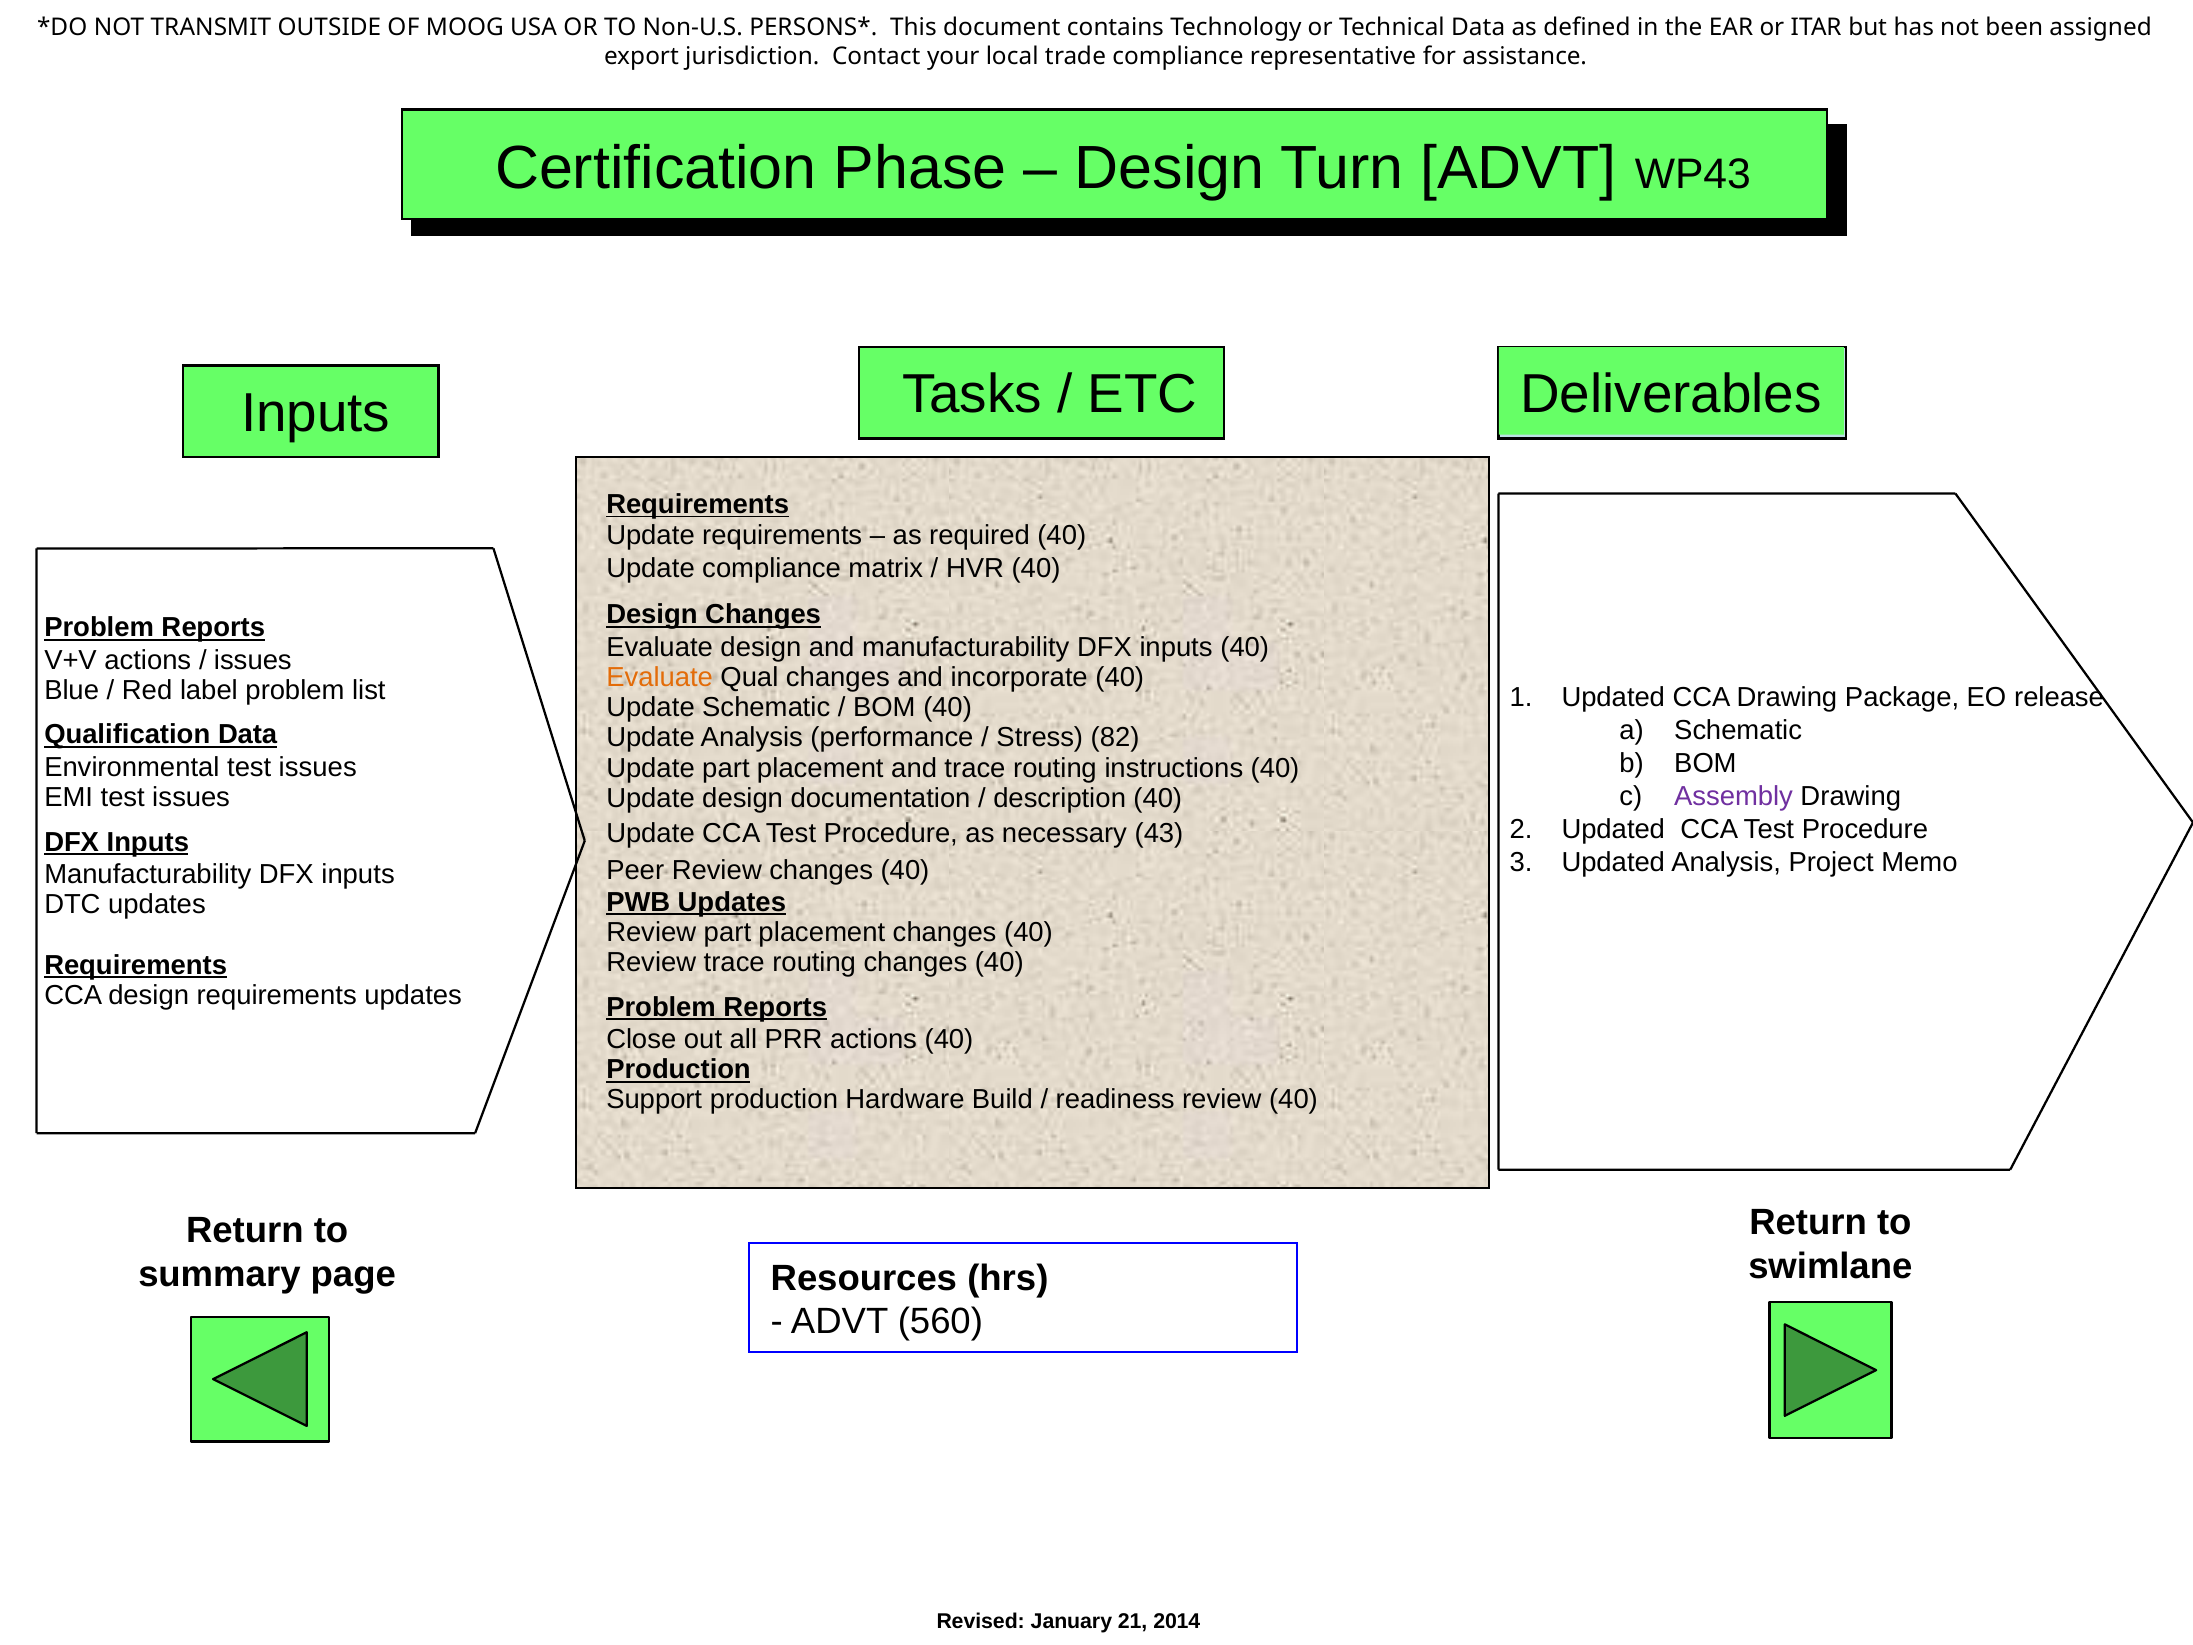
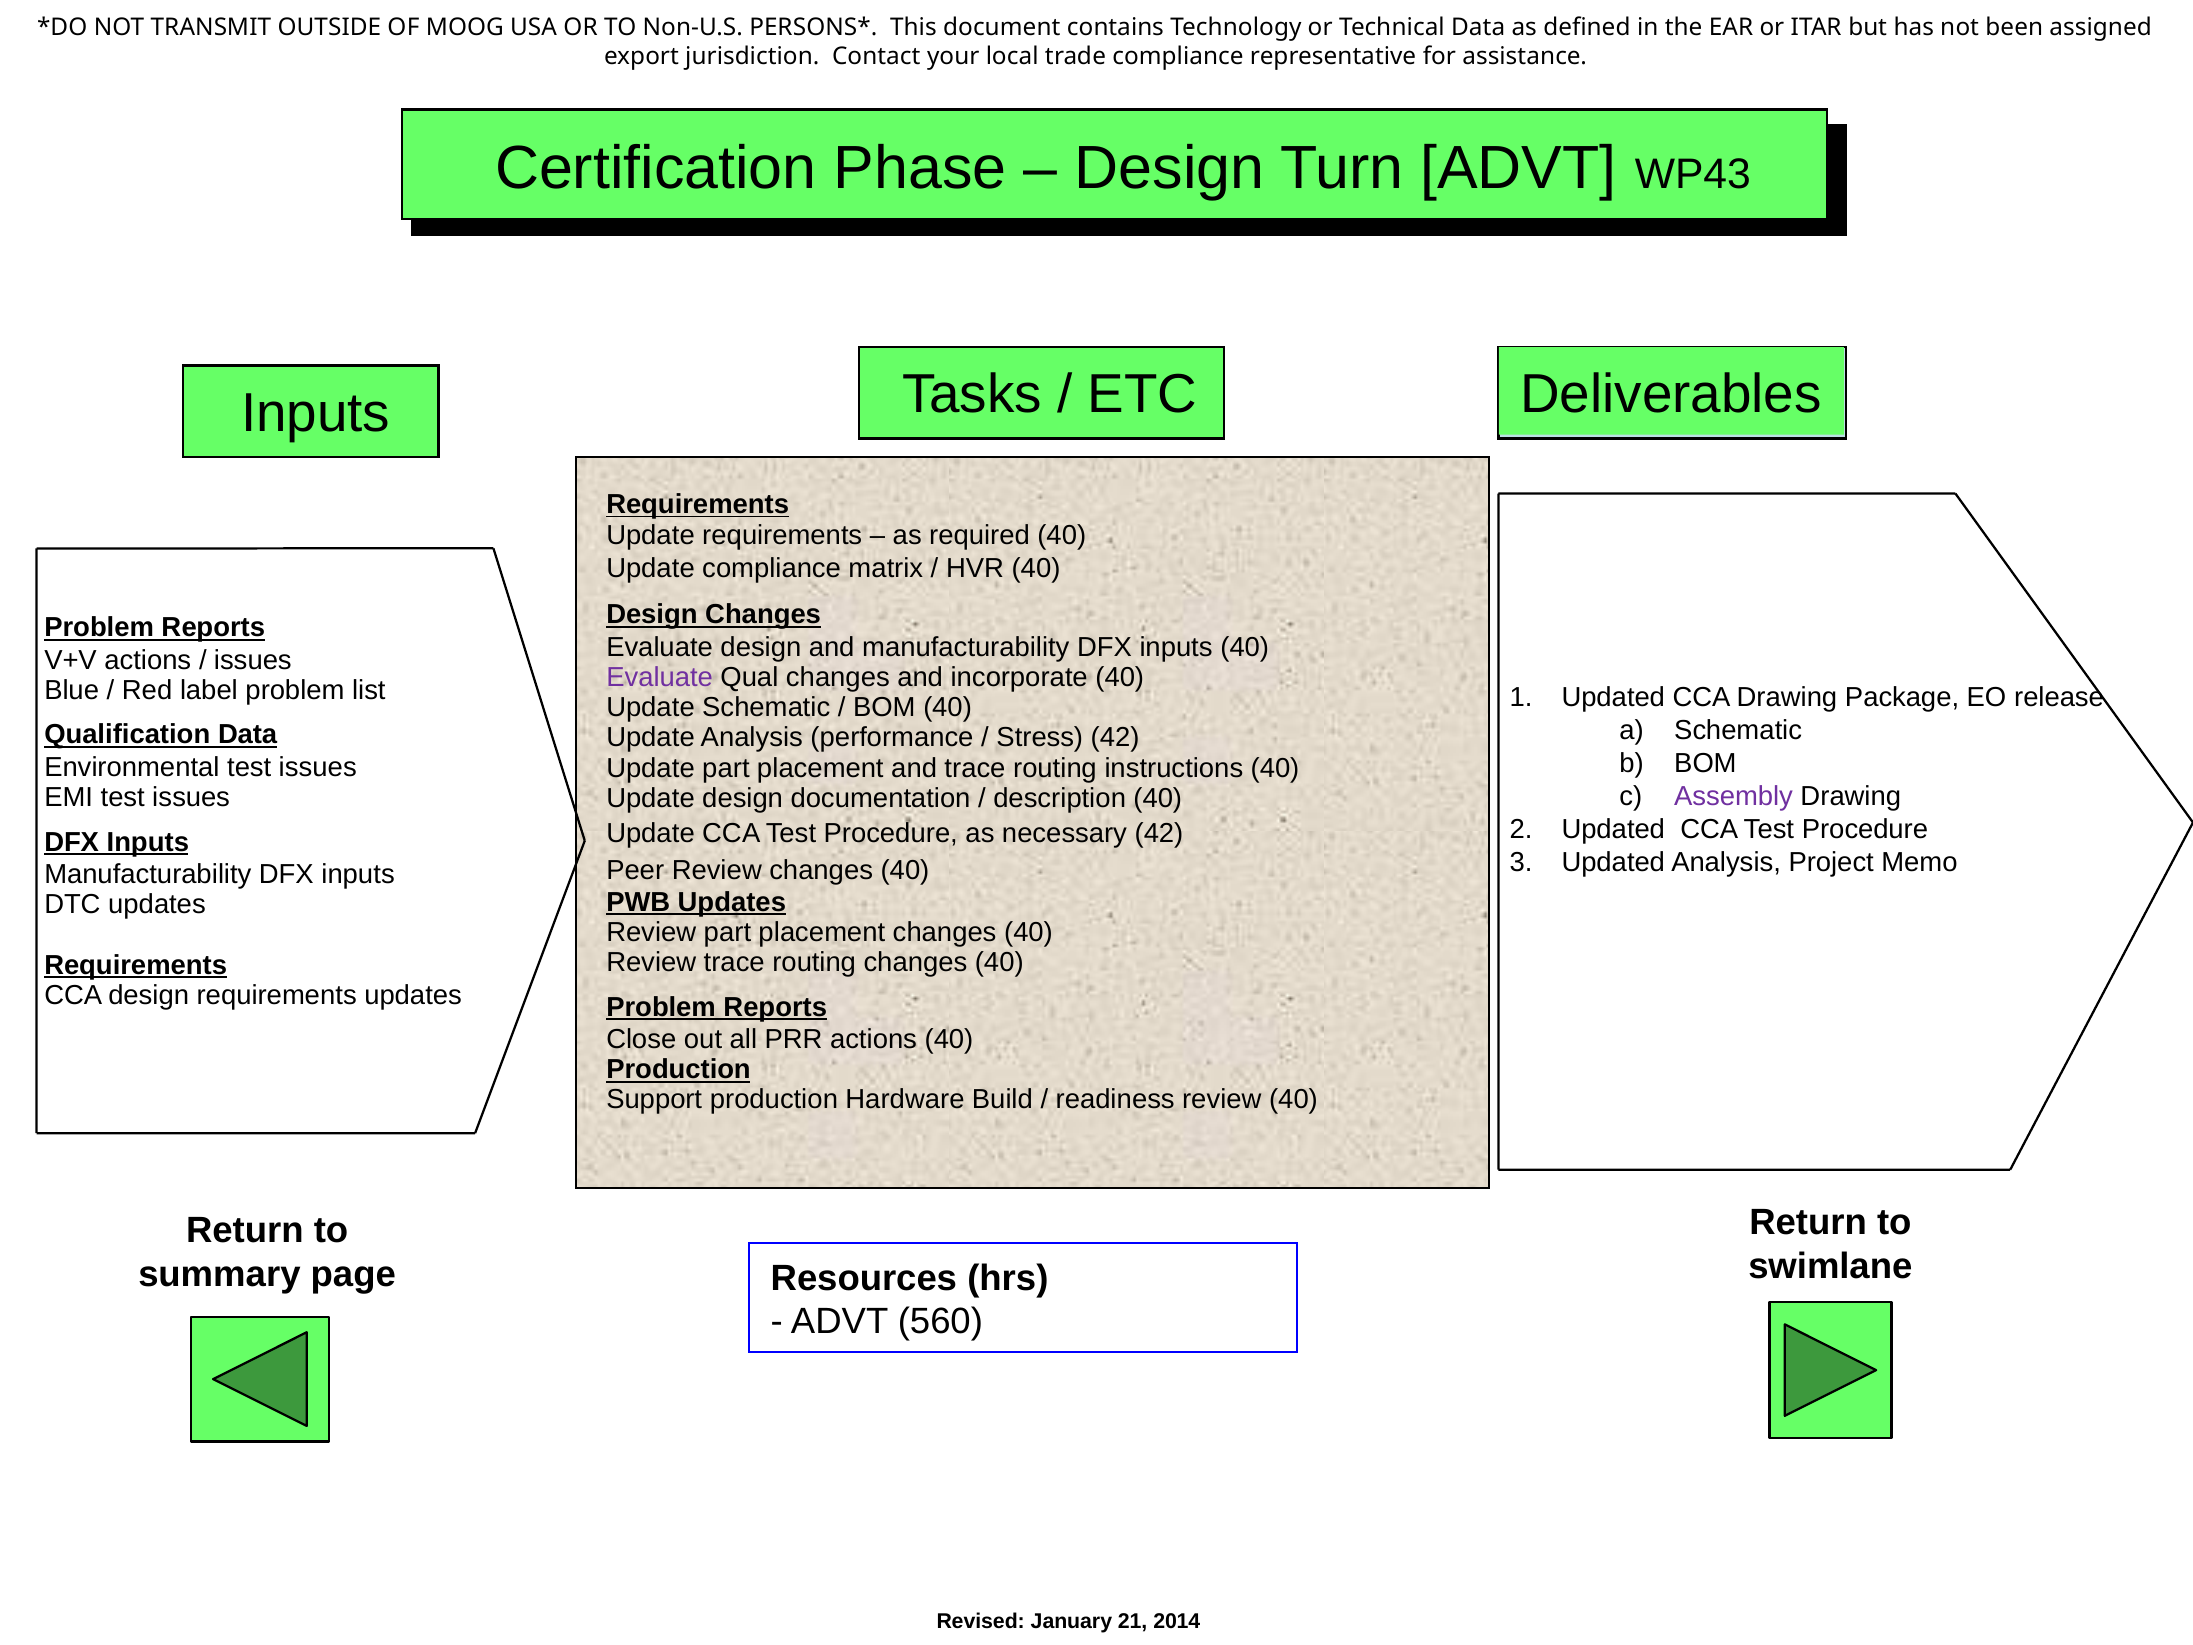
Evaluate at (660, 677) colour: orange -> purple
Stress 82: 82 -> 42
necessary 43: 43 -> 42
